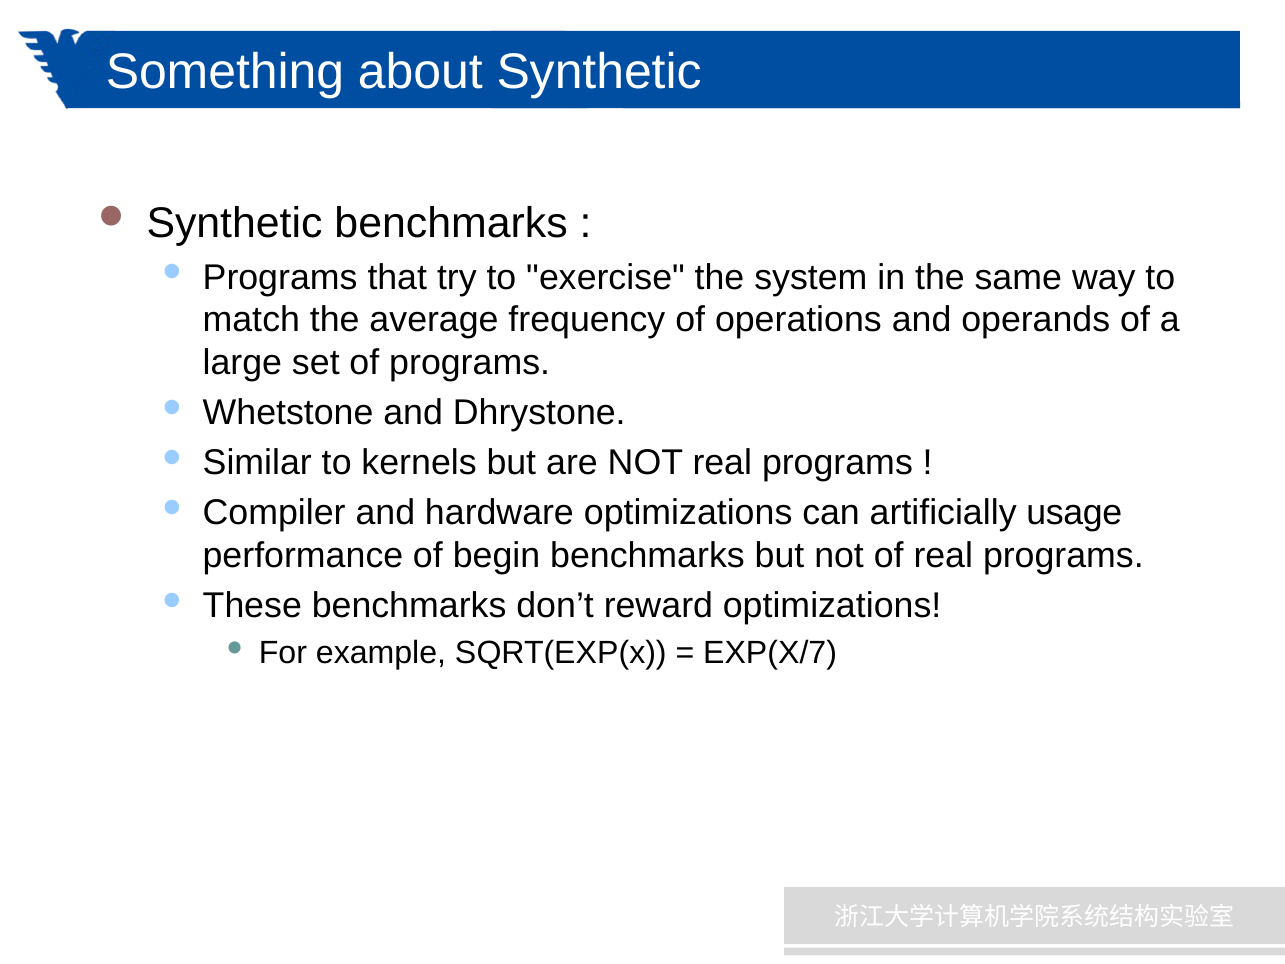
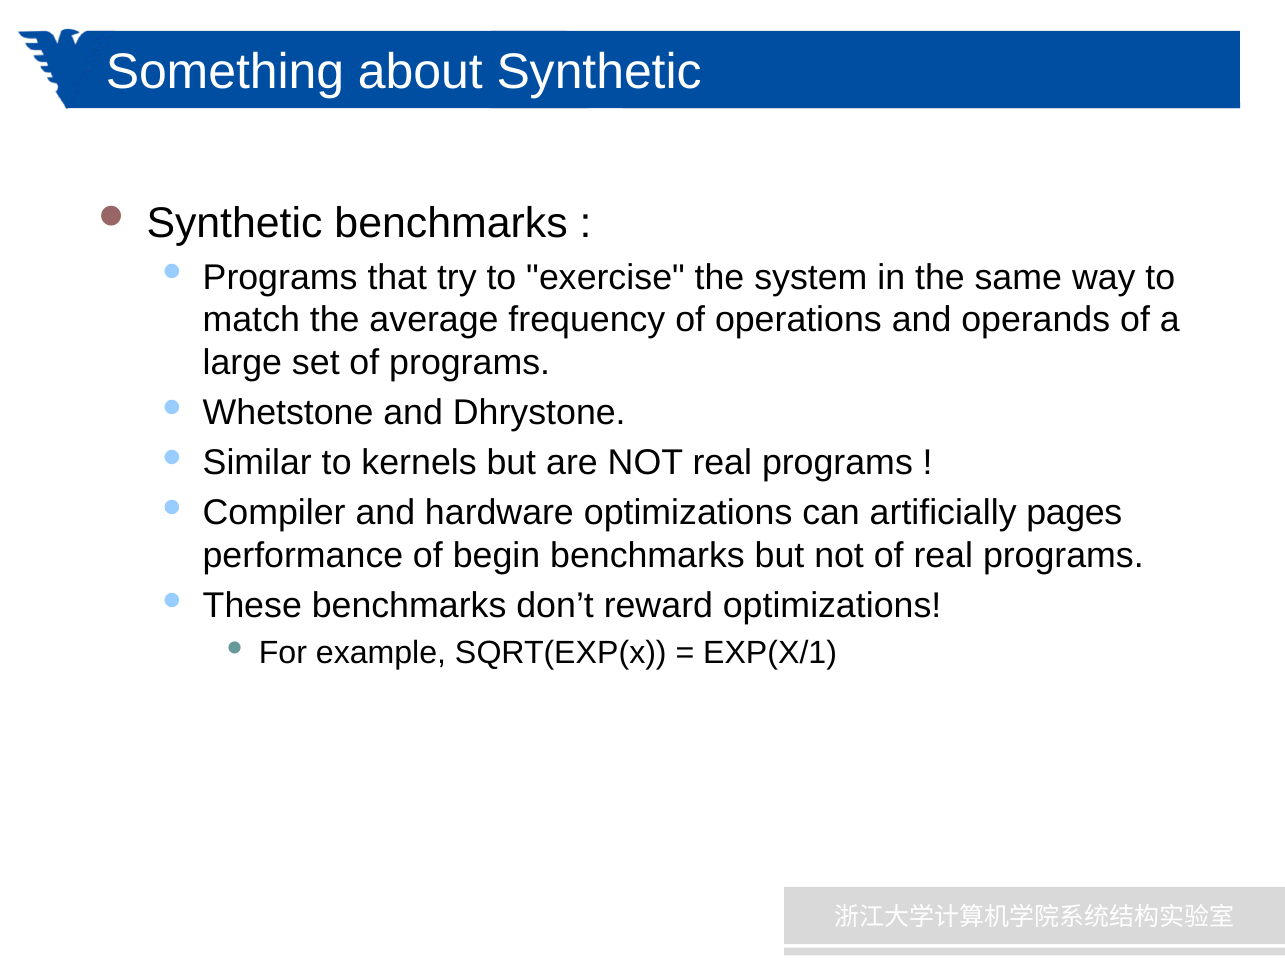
usage: usage -> pages
EXP(X/7: EXP(X/7 -> EXP(X/1
